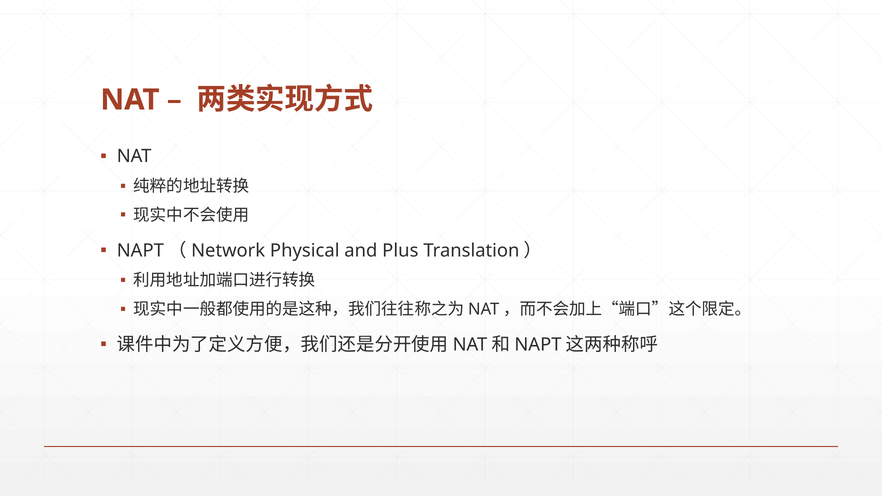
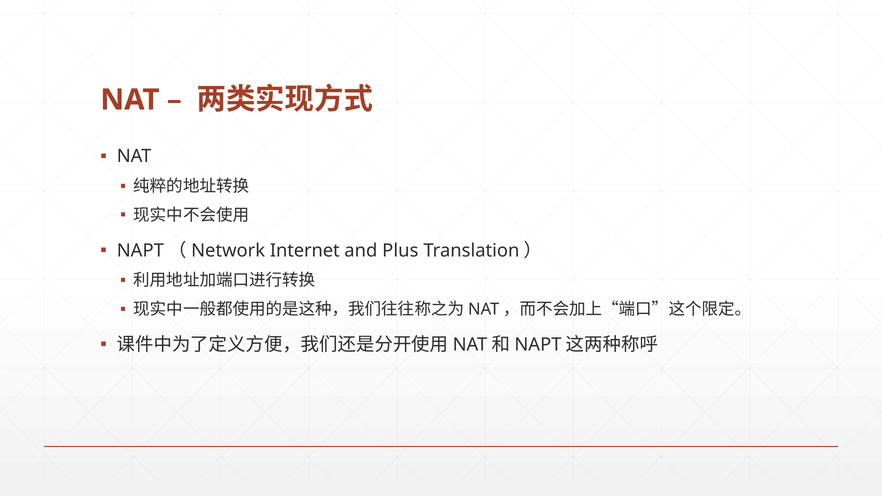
Physical: Physical -> Internet
